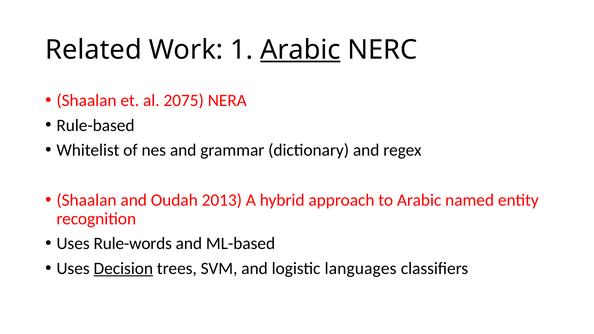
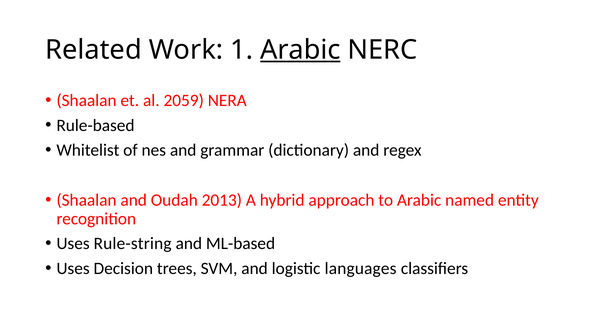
2075: 2075 -> 2059
Rule-words: Rule-words -> Rule-string
Decision underline: present -> none
